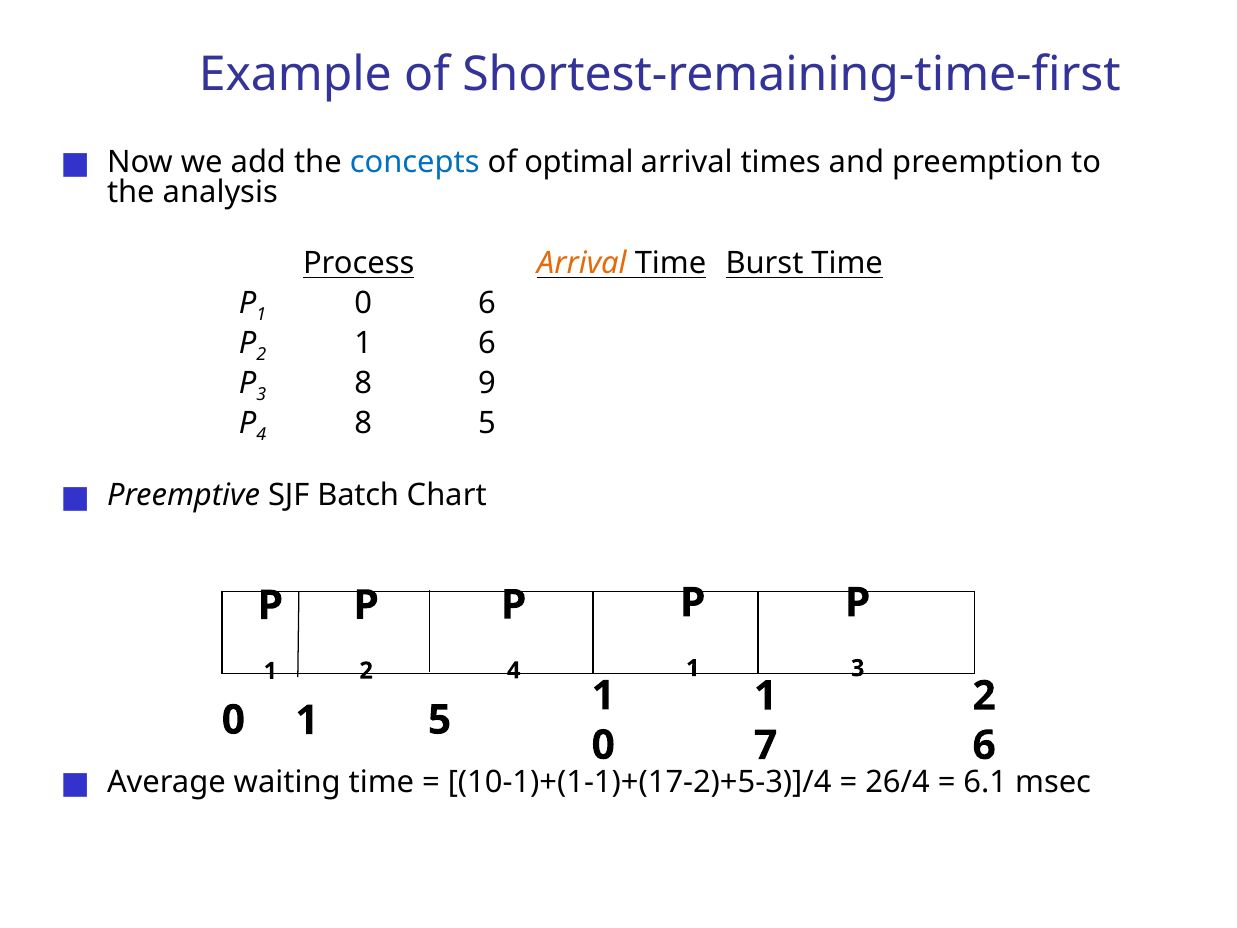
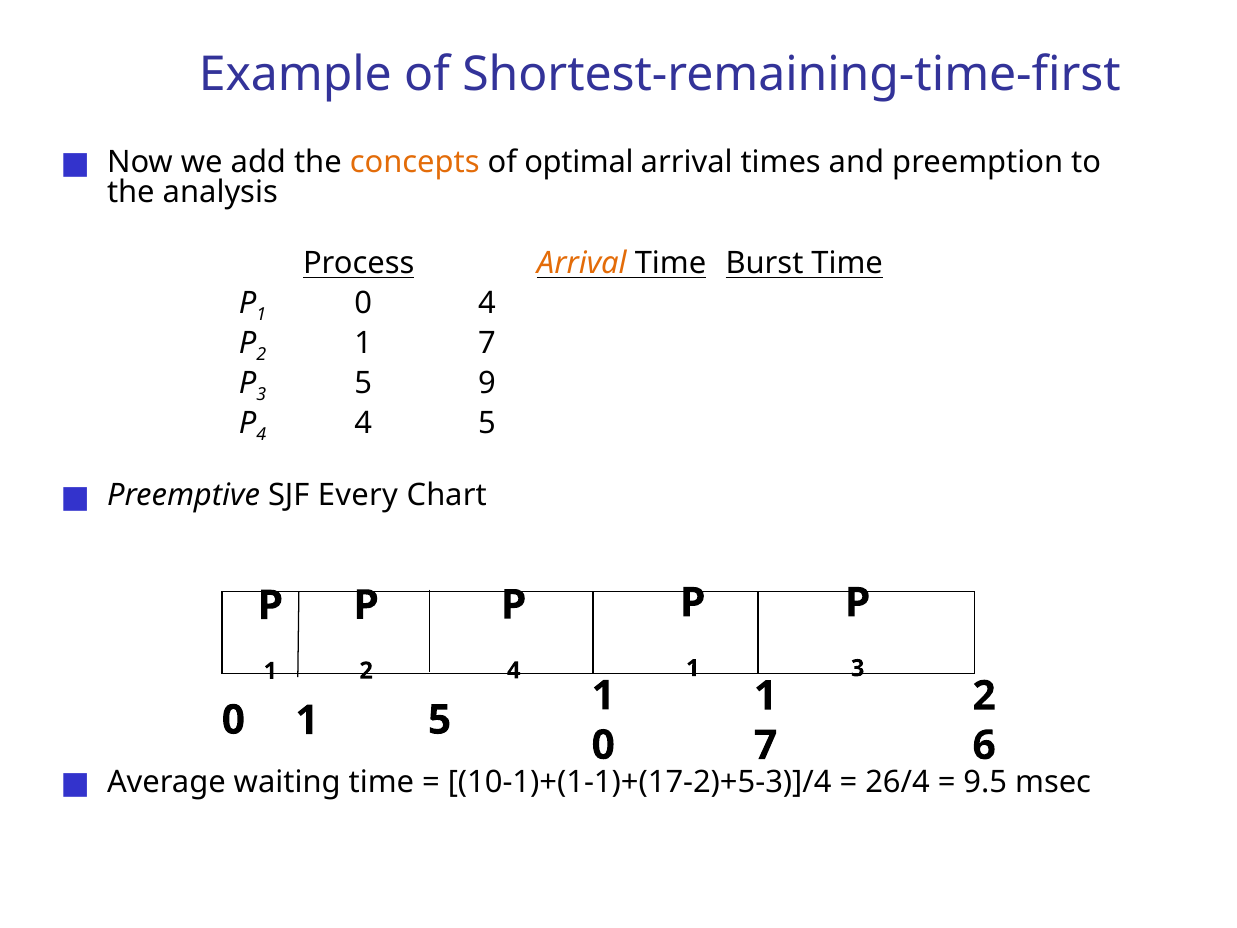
concepts colour: blue -> orange
0 6: 6 -> 4
2 1 6: 6 -> 7
3 8: 8 -> 5
4 8: 8 -> 4
Batch: Batch -> Every
6.1: 6.1 -> 9.5
